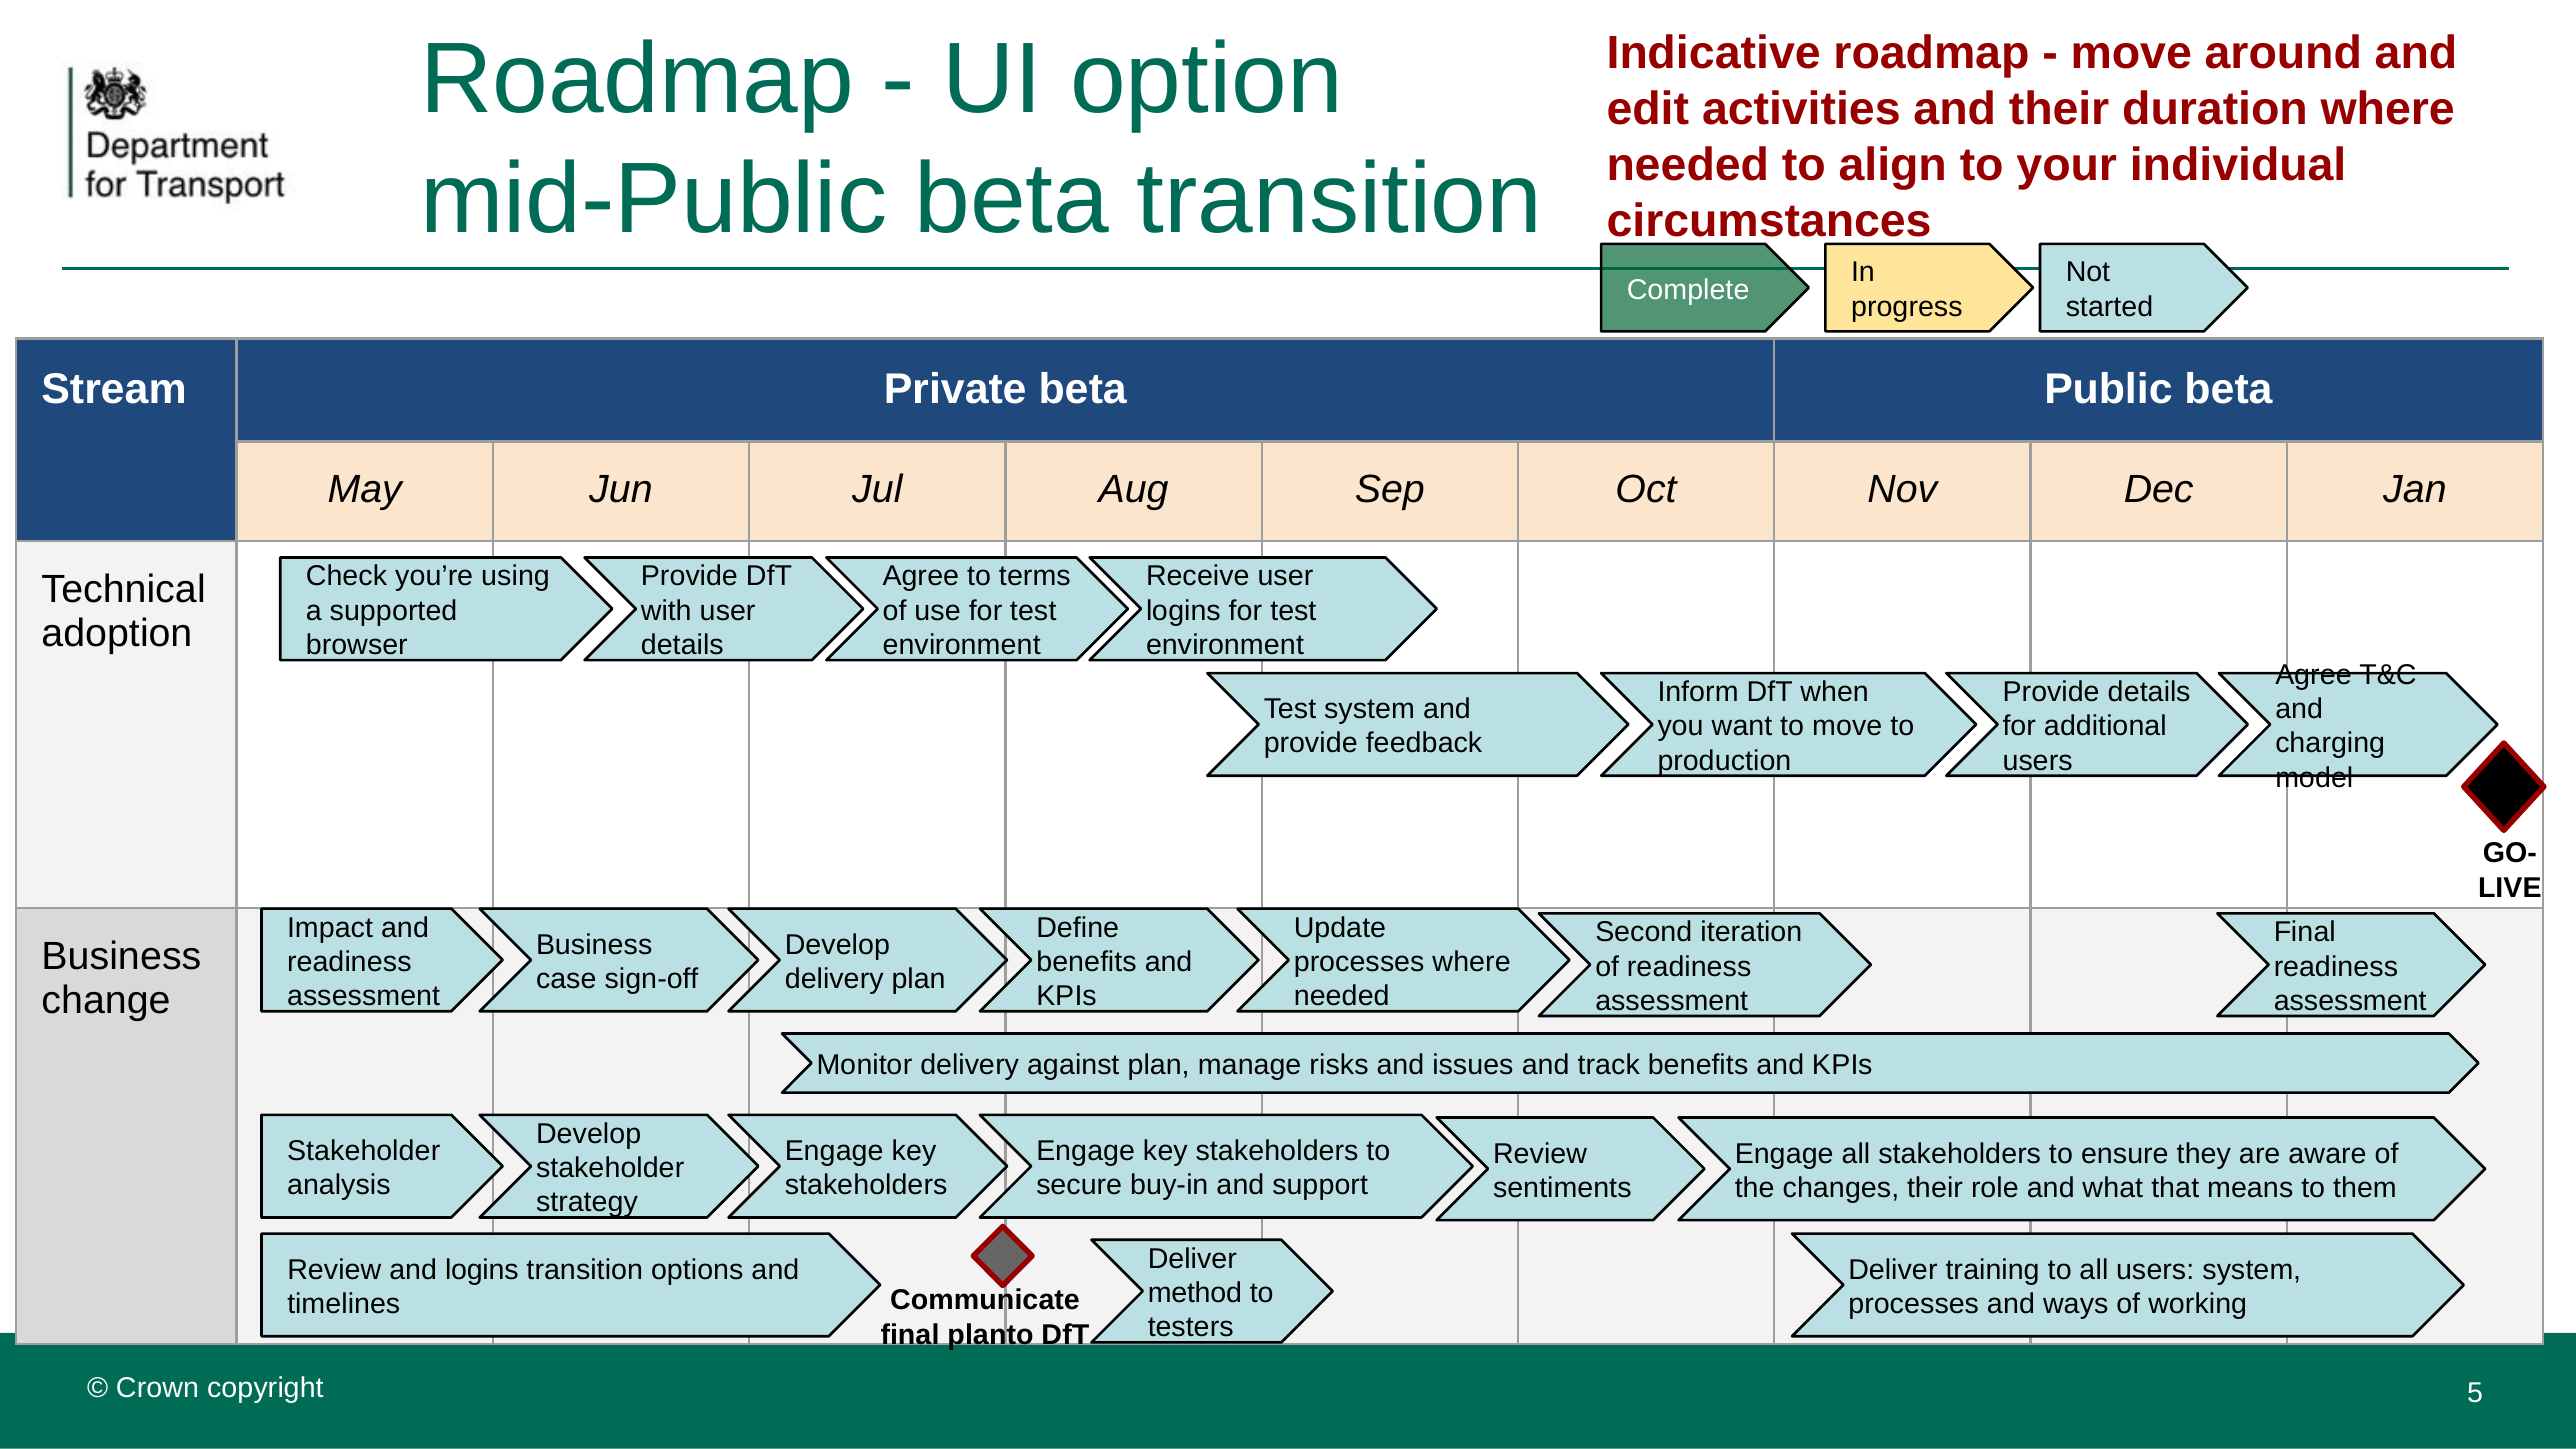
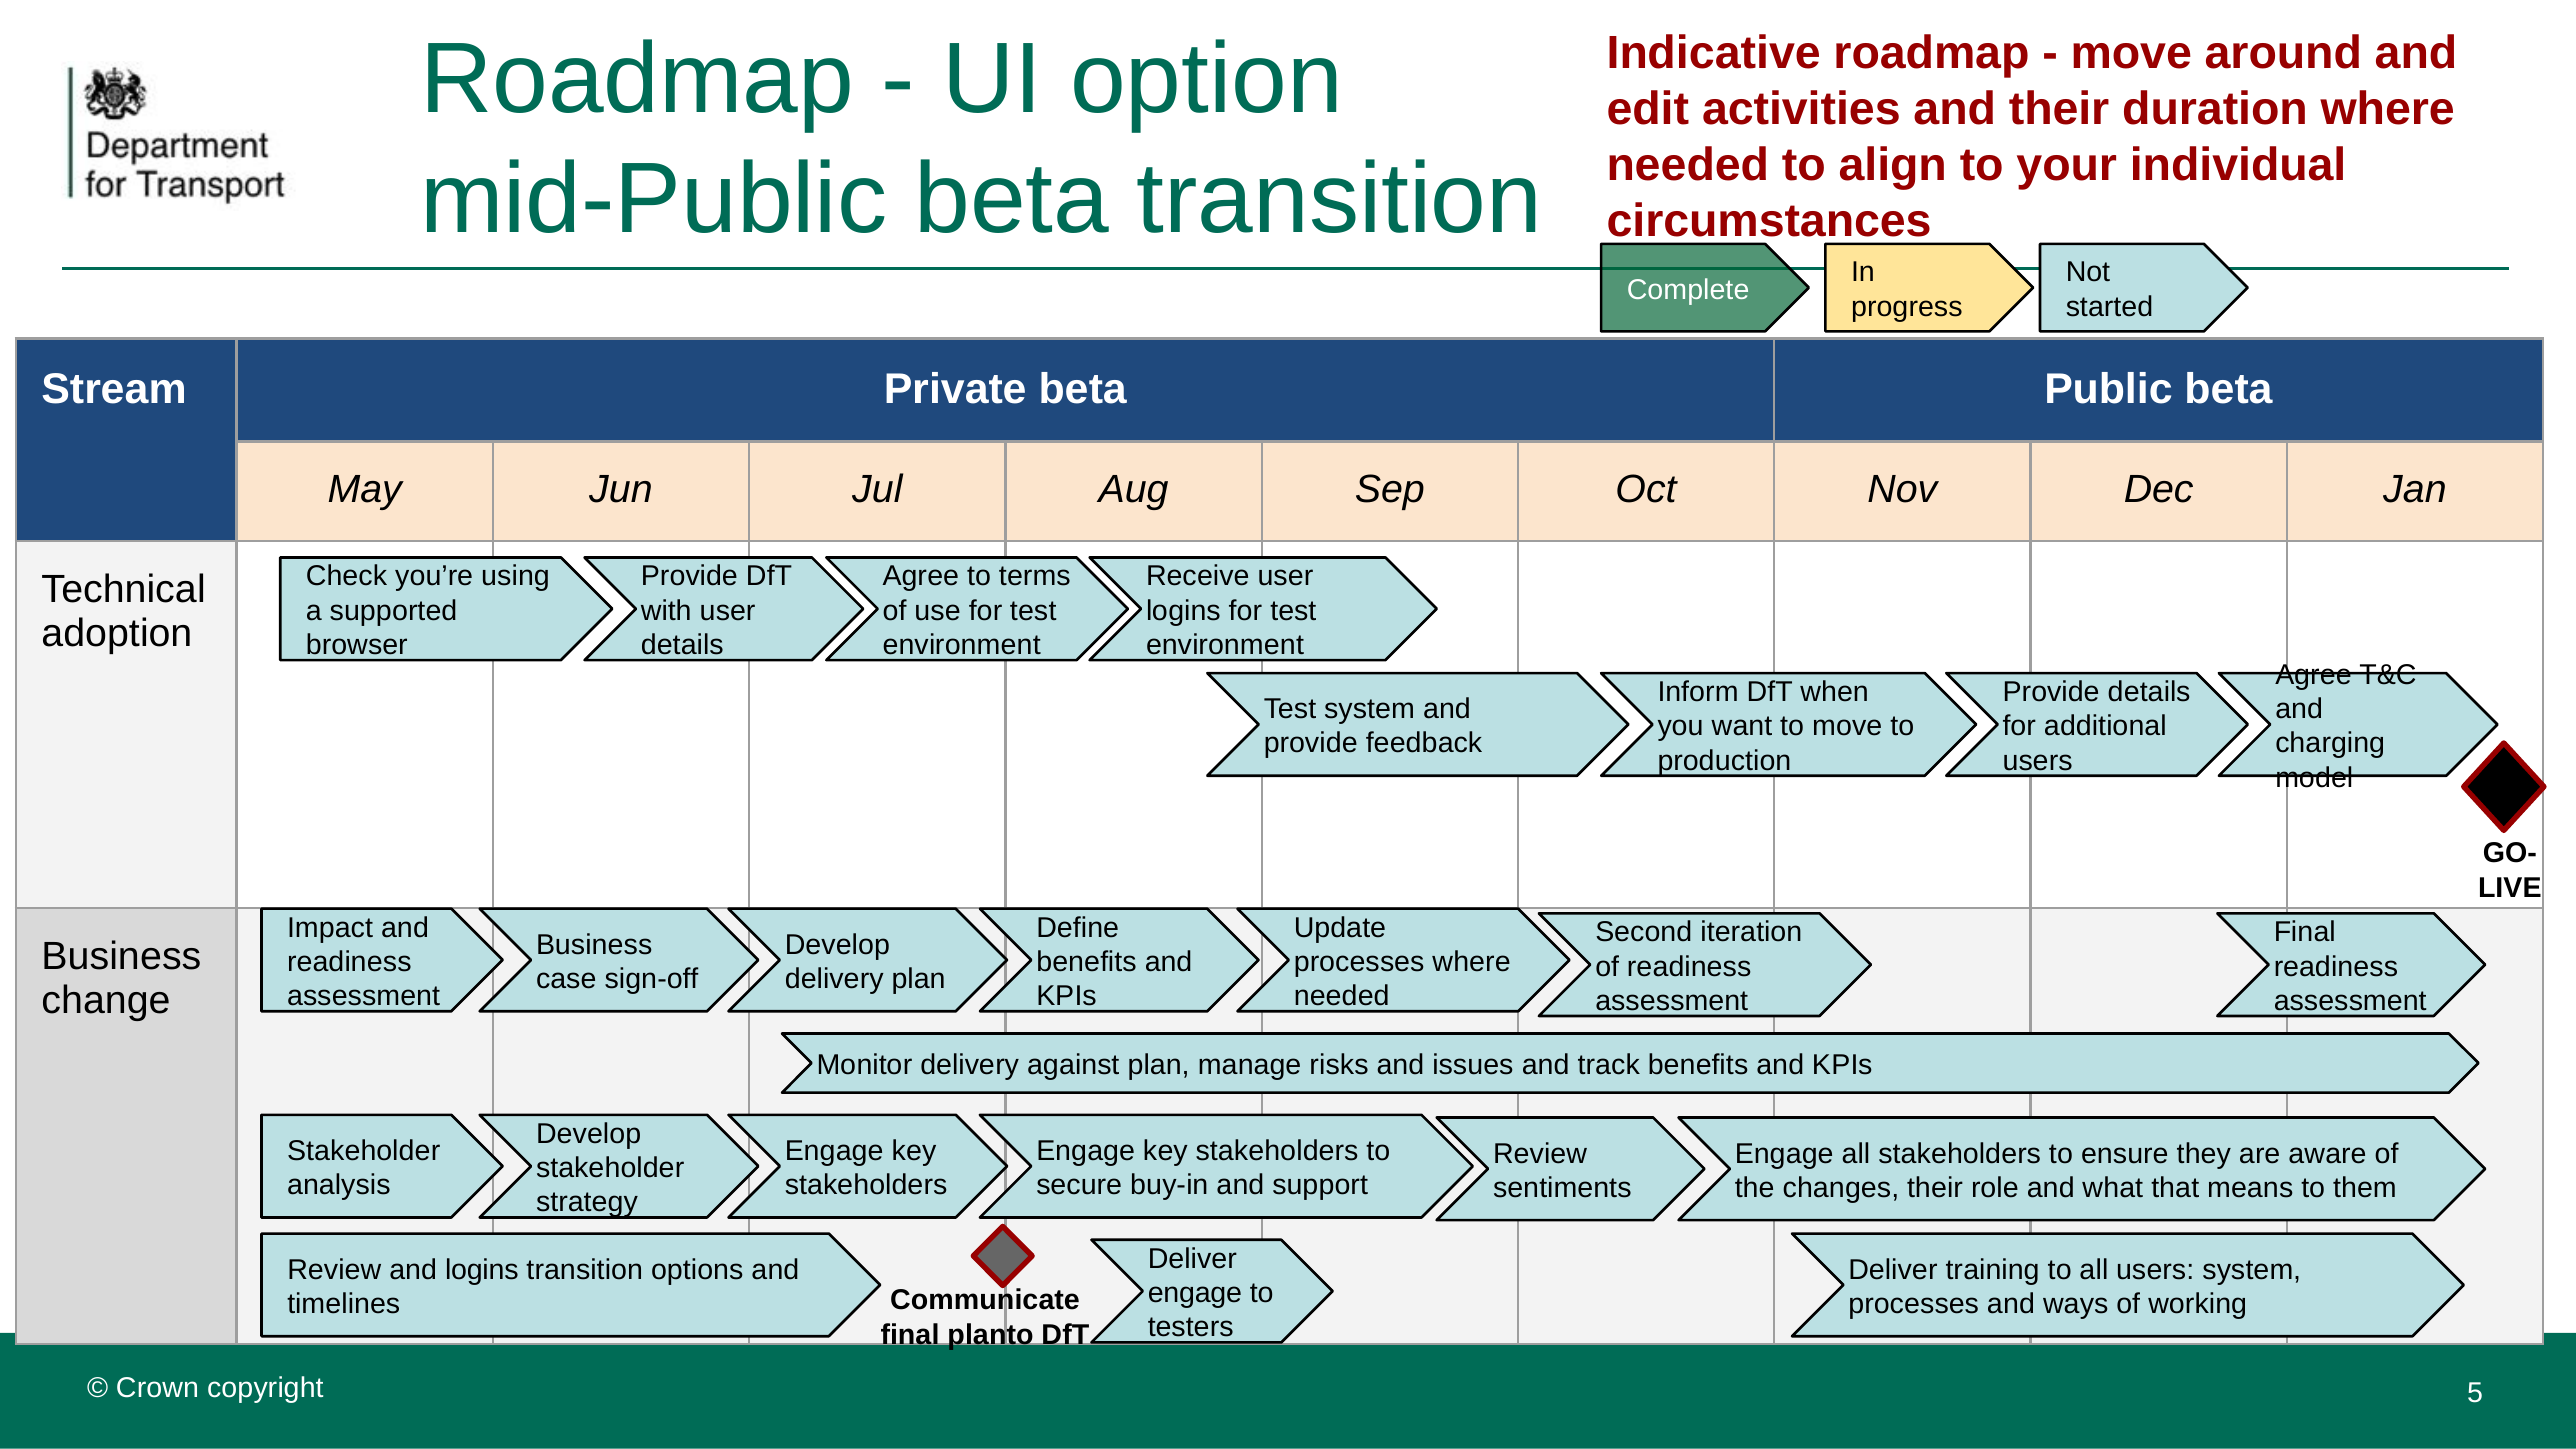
method at (1195, 1293): method -> engage
